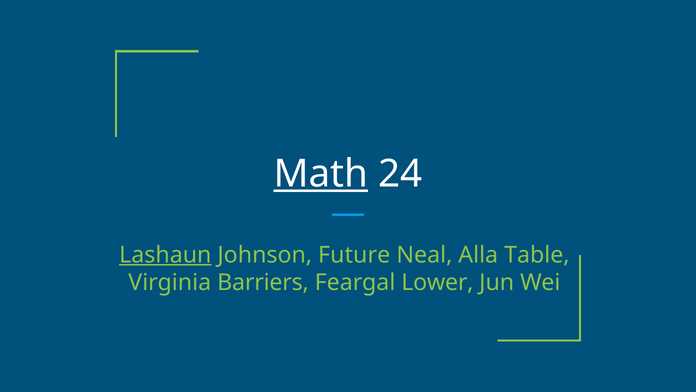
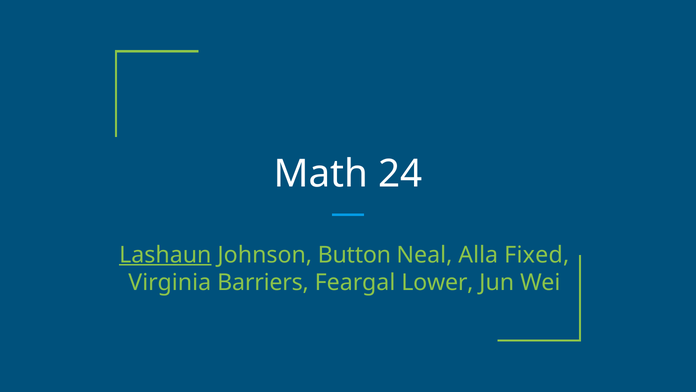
Math underline: present -> none
Future: Future -> Button
Table: Table -> Fixed
